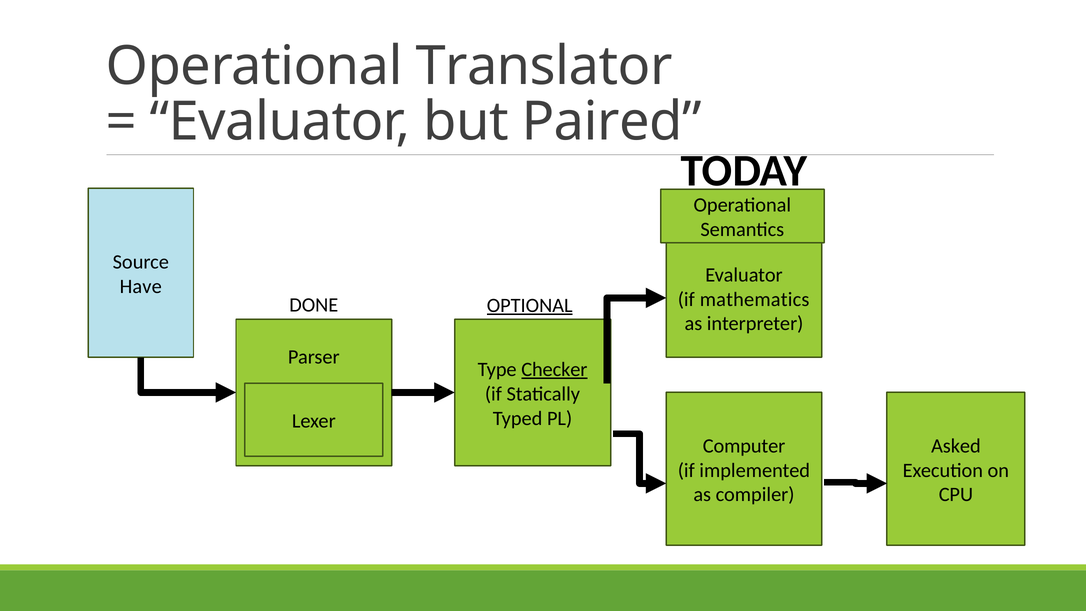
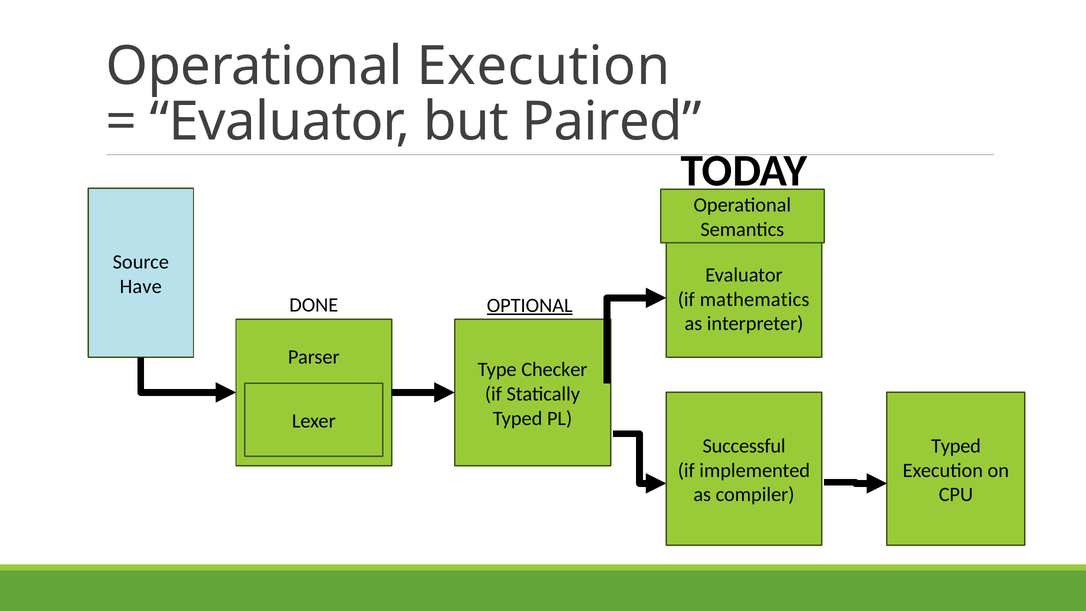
Operational Translator: Translator -> Execution
Checker underline: present -> none
Computer: Computer -> Successful
Asked at (956, 446): Asked -> Typed
